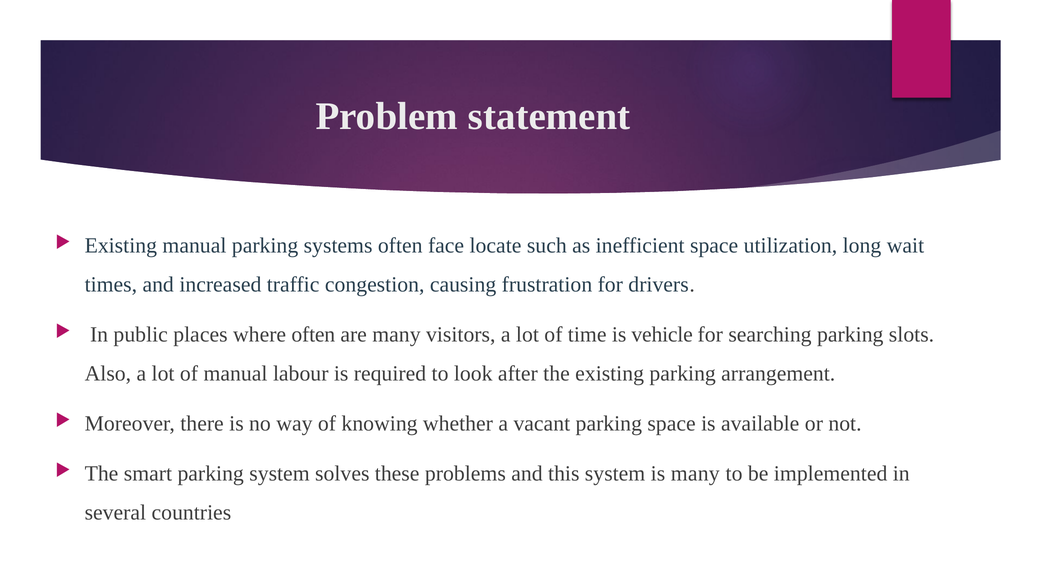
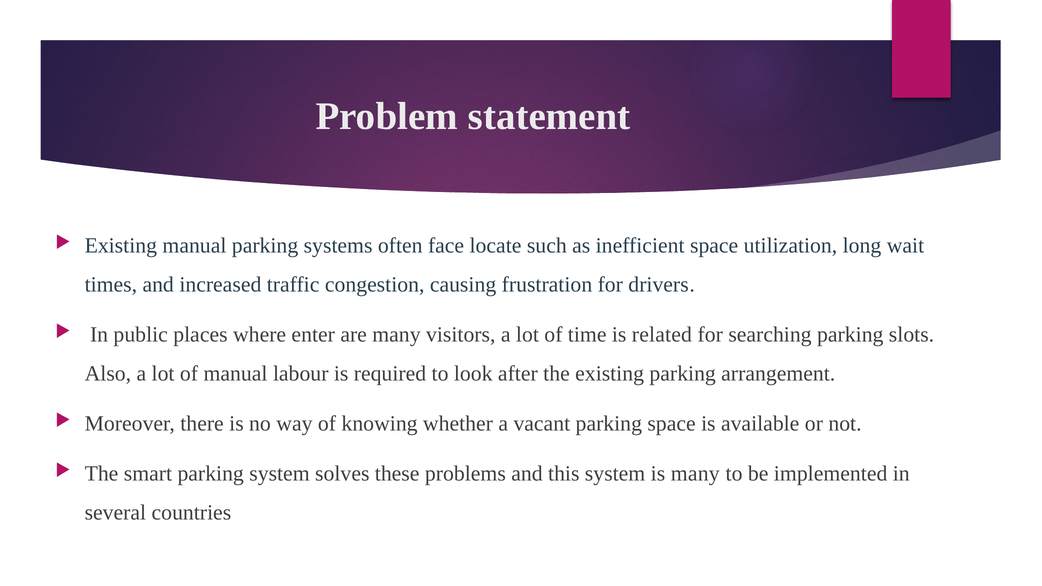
where often: often -> enter
vehicle: vehicle -> related
